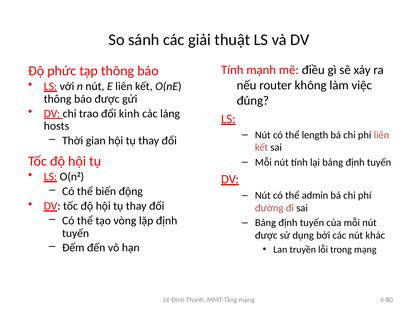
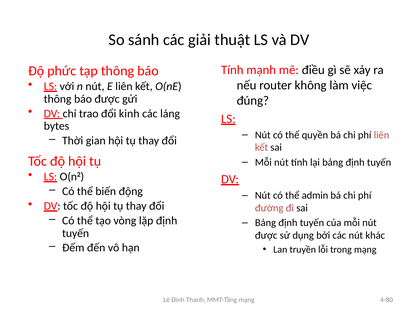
hosts: hosts -> bytes
length: length -> quyền
